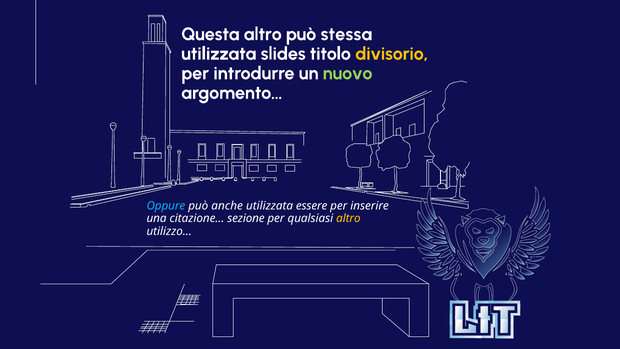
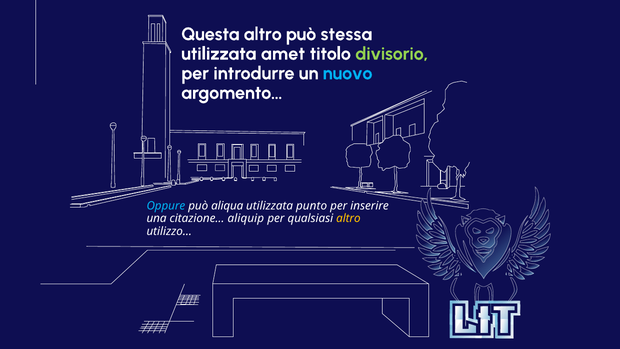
slides: slides -> amet
divisorio colour: yellow -> light green
nuovo colour: light green -> light blue
anche: anche -> aliqua
essere: essere -> punto
sezione: sezione -> aliquip
